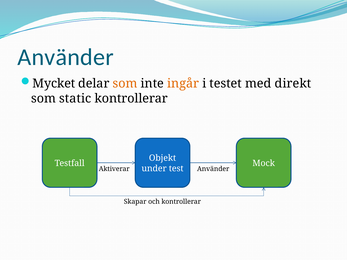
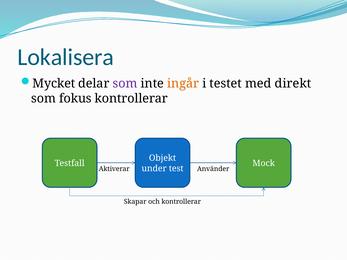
Använder at (66, 57): Använder -> Lokalisera
som at (125, 84) colour: orange -> purple
static: static -> fokus
